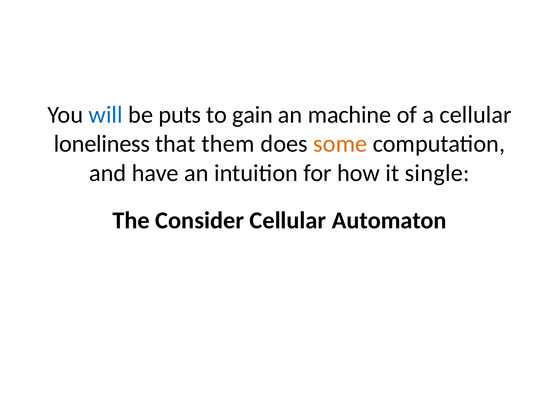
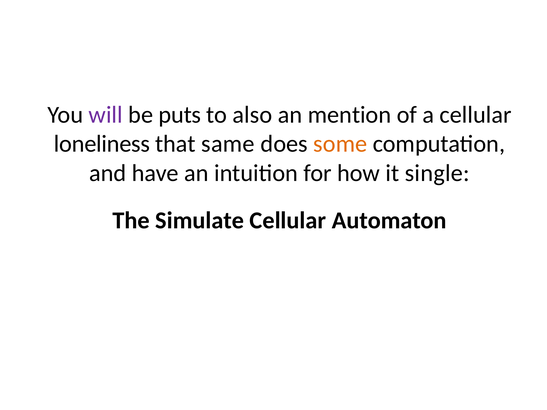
will colour: blue -> purple
gain: gain -> also
machine: machine -> mention
them: them -> same
Consider: Consider -> Simulate
